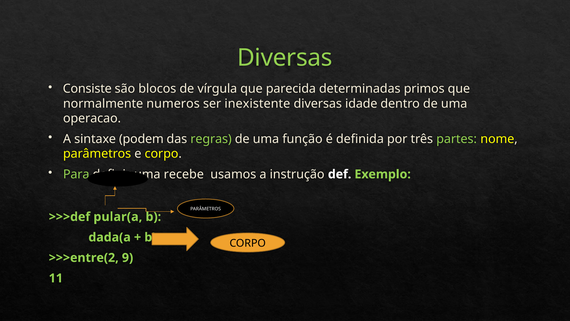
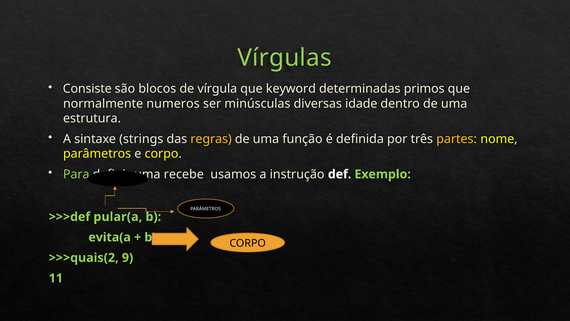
Diversas at (285, 58): Diversas -> Vírgulas
parecida: parecida -> keyword
inexistente: inexistente -> minúsculas
operacao: operacao -> estrutura
podem: podem -> strings
regras colour: light green -> yellow
partes colour: light green -> yellow
dada(a: dada(a -> evita(a
>>>entre(2: >>>entre(2 -> >>>quais(2
